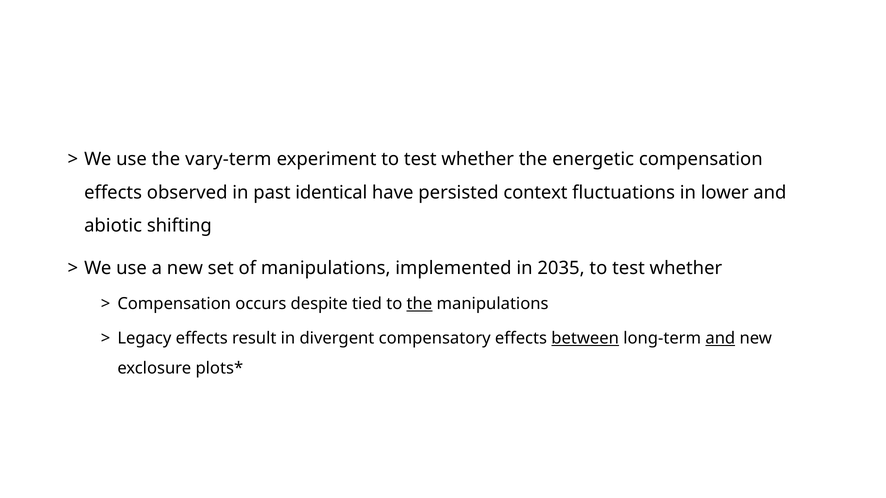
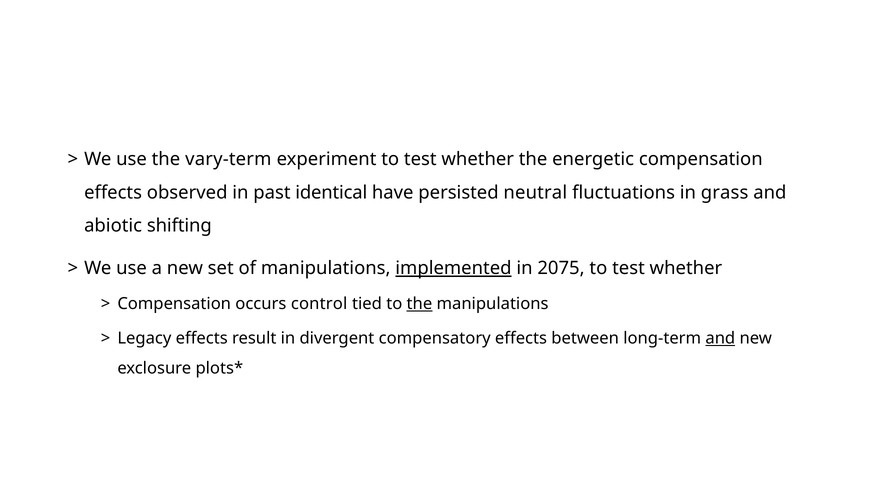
context: context -> neutral
lower: lower -> grass
implemented underline: none -> present
2035: 2035 -> 2075
despite: despite -> control
between underline: present -> none
